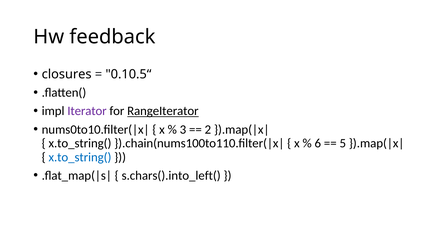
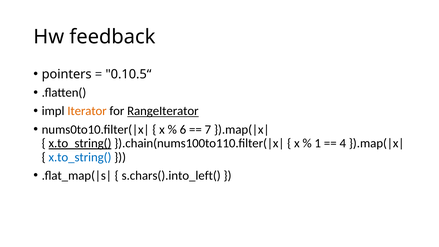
closures: closures -> pointers
Iterator colour: purple -> orange
3: 3 -> 6
2: 2 -> 7
x.to_string( at (80, 143) underline: none -> present
6: 6 -> 1
5: 5 -> 4
